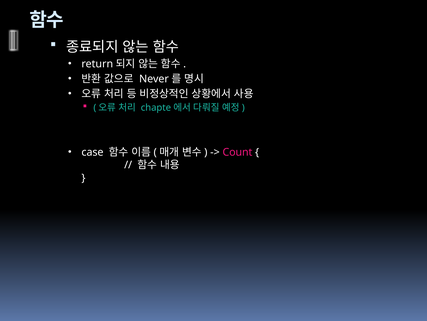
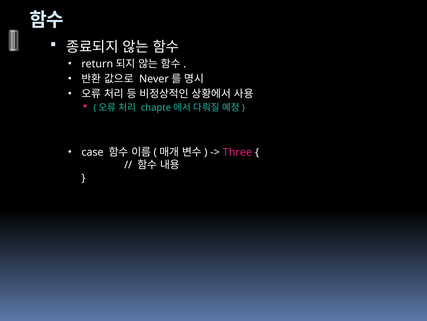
Count: Count -> Three
